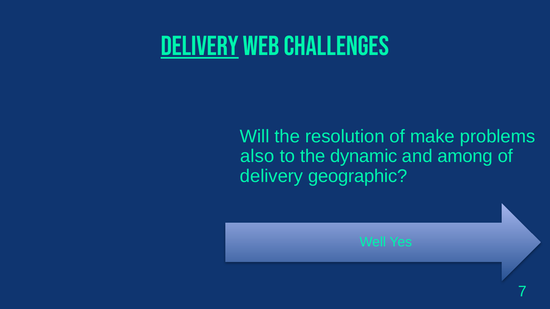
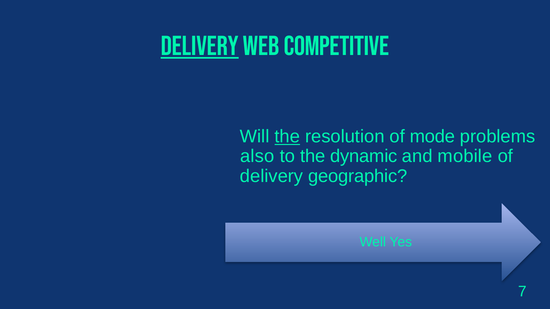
CHALLENGES: CHALLENGES -> COMPETITIVE
the at (287, 137) underline: none -> present
make: make -> mode
among: among -> mobile
